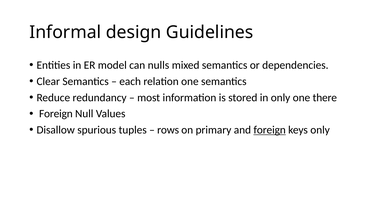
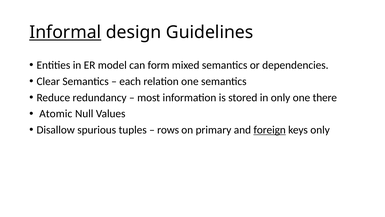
Informal underline: none -> present
nulls: nulls -> form
Foreign at (56, 114): Foreign -> Atomic
